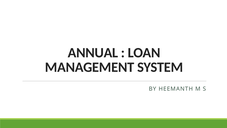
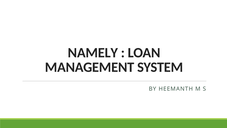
ANNUAL: ANNUAL -> NAMELY
